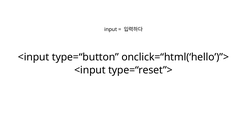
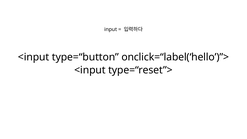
onclick=“html(‘hello’)”>: onclick=“html(‘hello’)”> -> onclick=“label(‘hello’)”>
